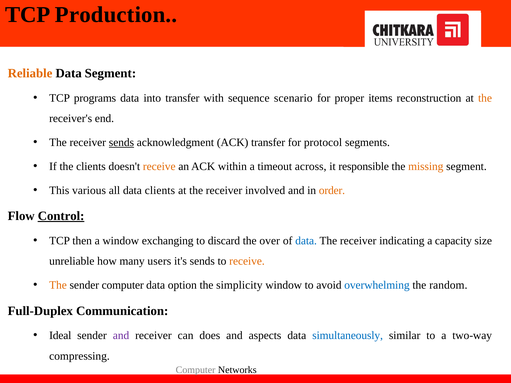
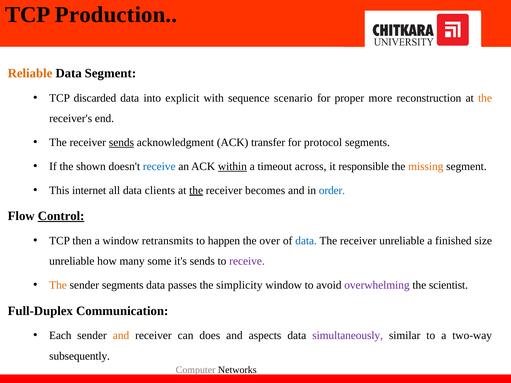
programs: programs -> discarded
into transfer: transfer -> explicit
items: items -> more
the clients: clients -> shown
receive at (159, 166) colour: orange -> blue
within underline: none -> present
various: various -> internet
the at (196, 190) underline: none -> present
involved: involved -> becomes
order colour: orange -> blue
exchanging: exchanging -> retransmits
discard: discard -> happen
receiver indicating: indicating -> unreliable
capacity: capacity -> finished
users: users -> some
receive at (247, 261) colour: orange -> purple
sender computer: computer -> segments
option: option -> passes
overwhelming colour: blue -> purple
random: random -> scientist
Ideal: Ideal -> Each
and at (121, 336) colour: purple -> orange
simultaneously colour: blue -> purple
compressing: compressing -> subsequently
